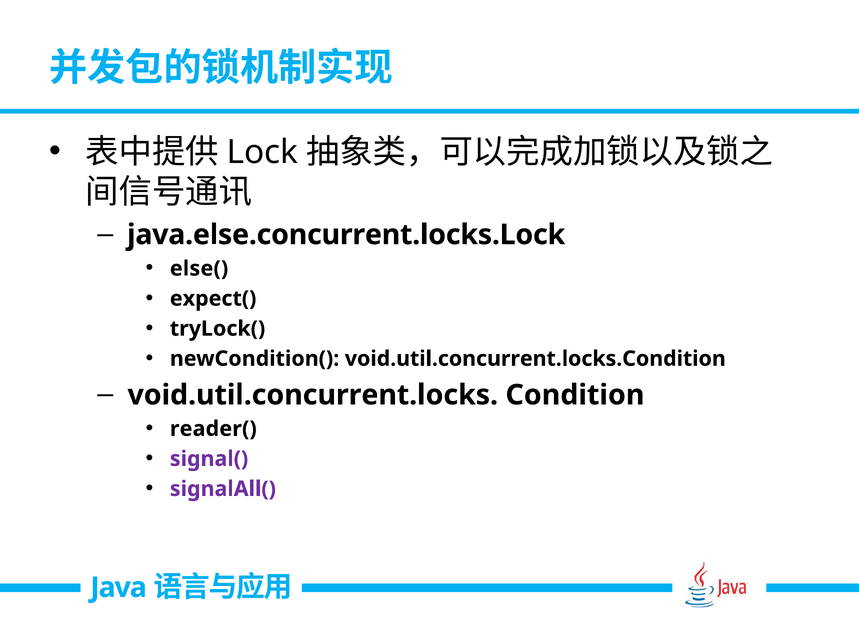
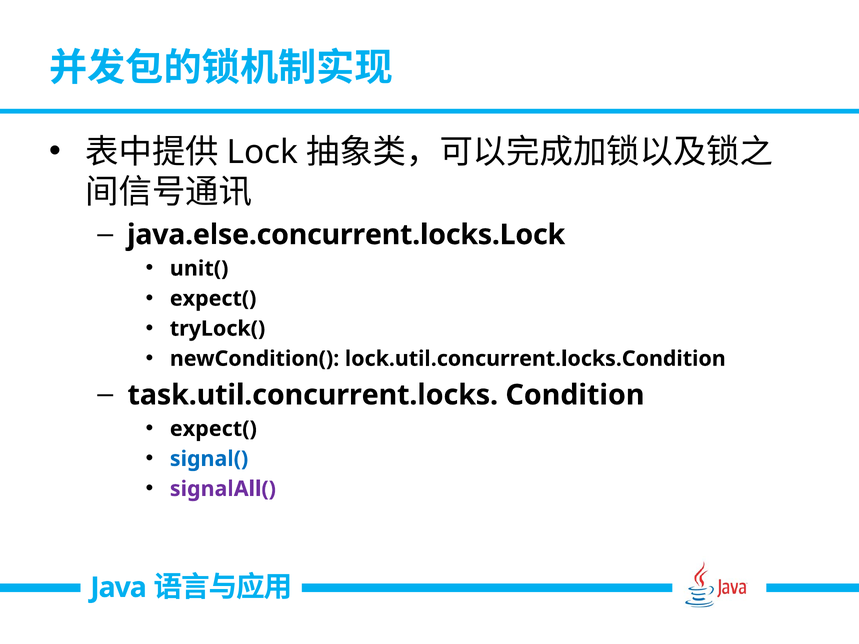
else(: else( -> unit(
void.util.concurrent.locks.Condition: void.util.concurrent.locks.Condition -> lock.util.concurrent.locks.Condition
void.util.concurrent.locks: void.util.concurrent.locks -> task.util.concurrent.locks
reader( at (213, 429): reader( -> expect(
signal( colour: purple -> blue
